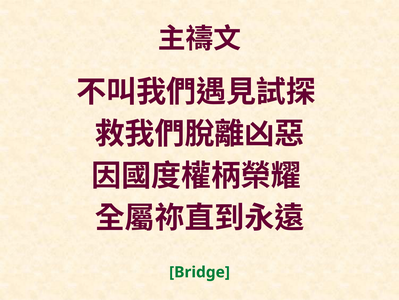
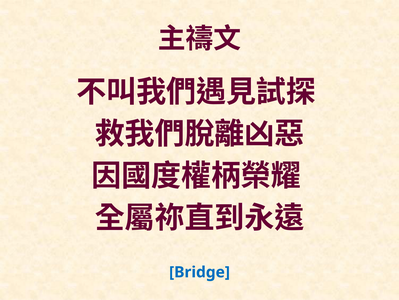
Bridge colour: green -> blue
